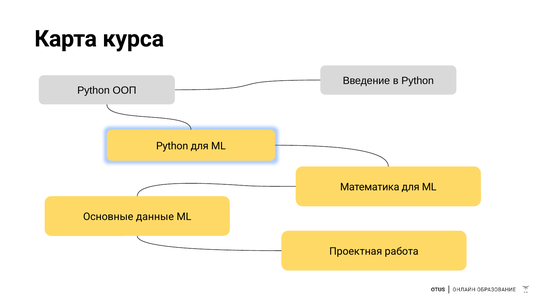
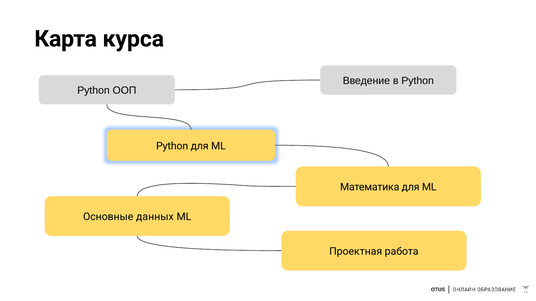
данные: данные -> данных
